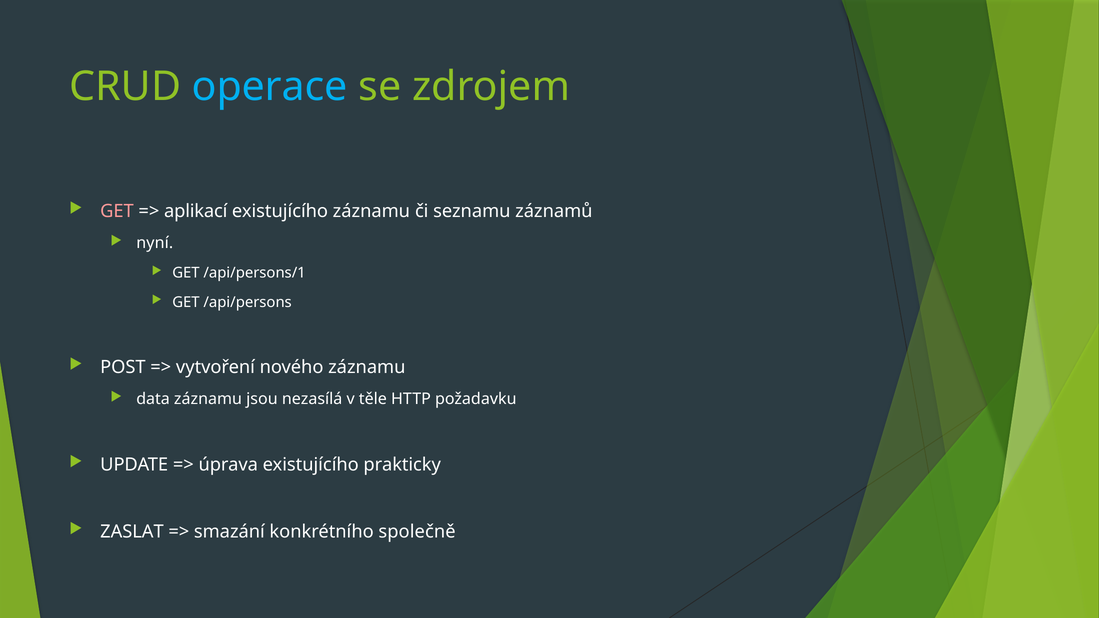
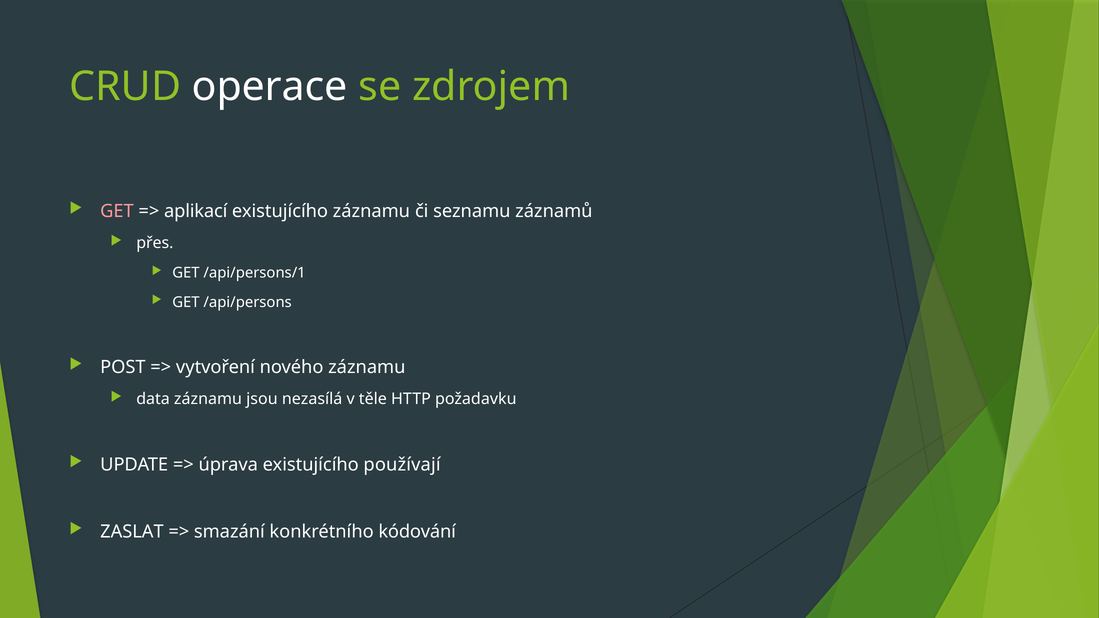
operace colour: light blue -> white
nyní: nyní -> přes
prakticky: prakticky -> používají
společně: společně -> kódování
